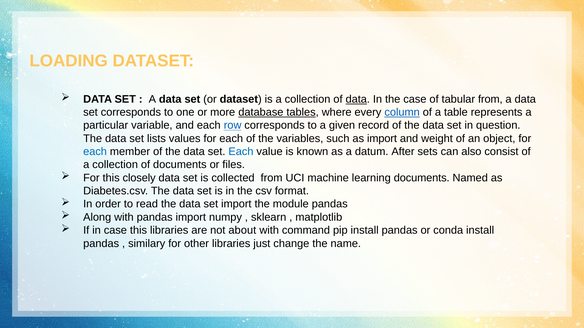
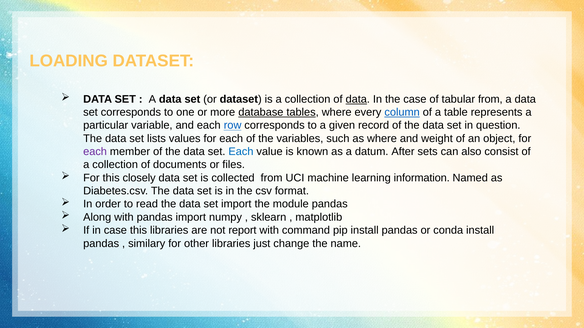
as import: import -> where
each at (95, 152) colour: blue -> purple
learning documents: documents -> information
about: about -> report
